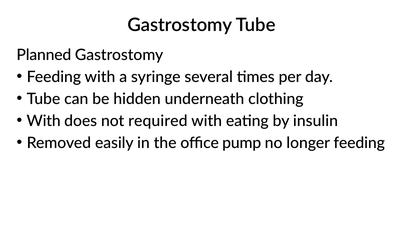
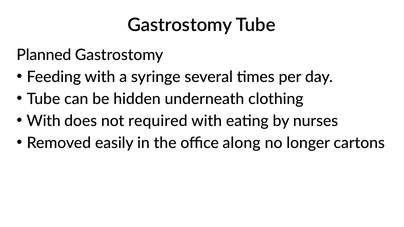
insulin: insulin -> nurses
pump: pump -> along
longer feeding: feeding -> cartons
